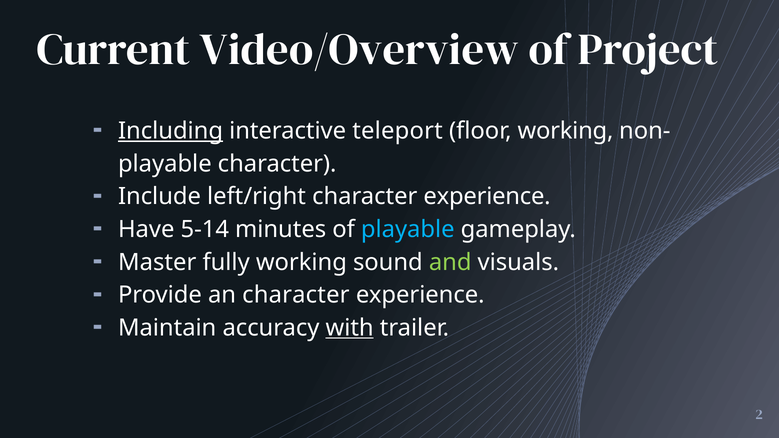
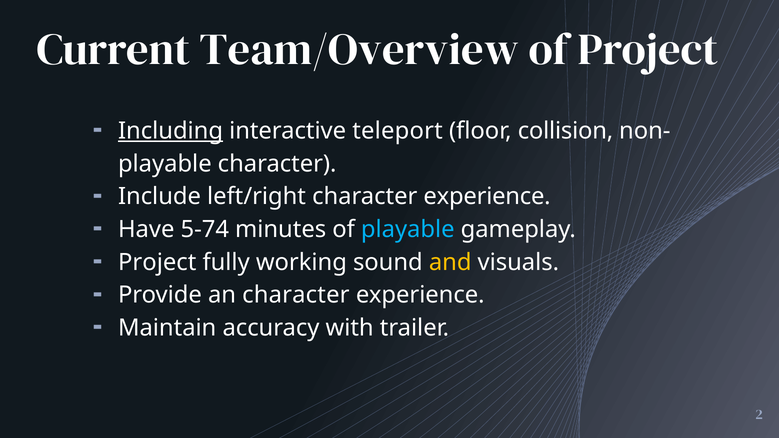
Video/Overview: Video/Overview -> Team/Overview
floor working: working -> collision
5-14: 5-14 -> 5-74
Master at (157, 262): Master -> Project
and colour: light green -> yellow
with underline: present -> none
